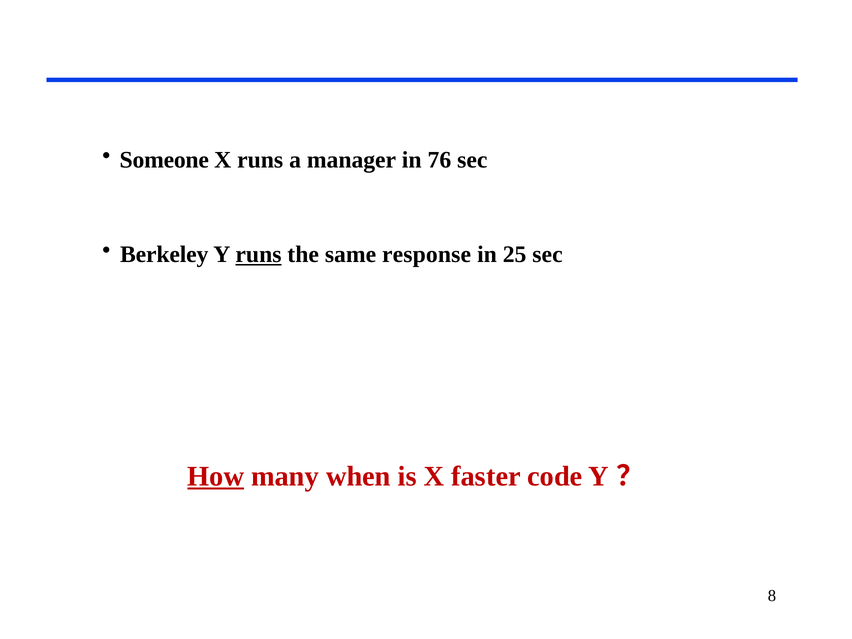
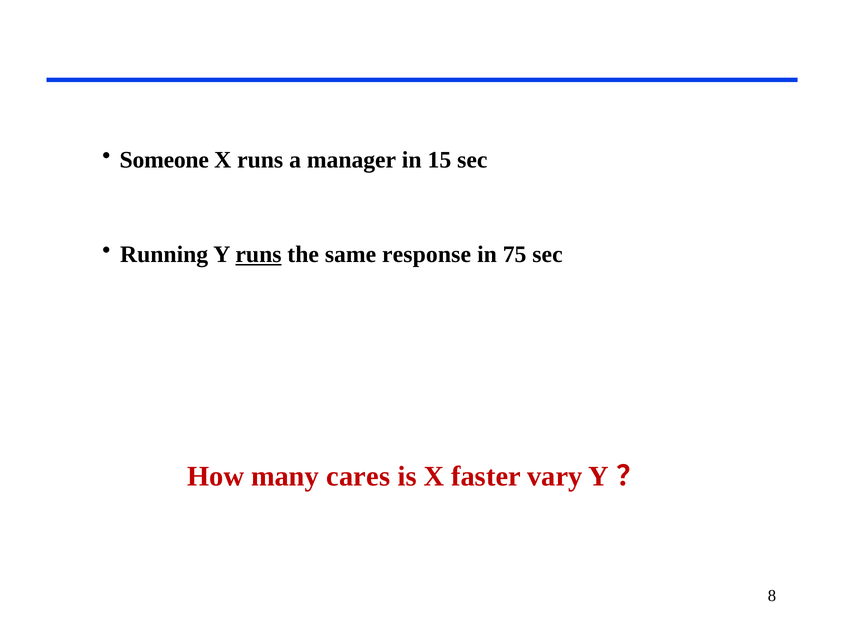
76: 76 -> 15
Berkeley: Berkeley -> Running
25: 25 -> 75
How underline: present -> none
when: when -> cares
code: code -> vary
